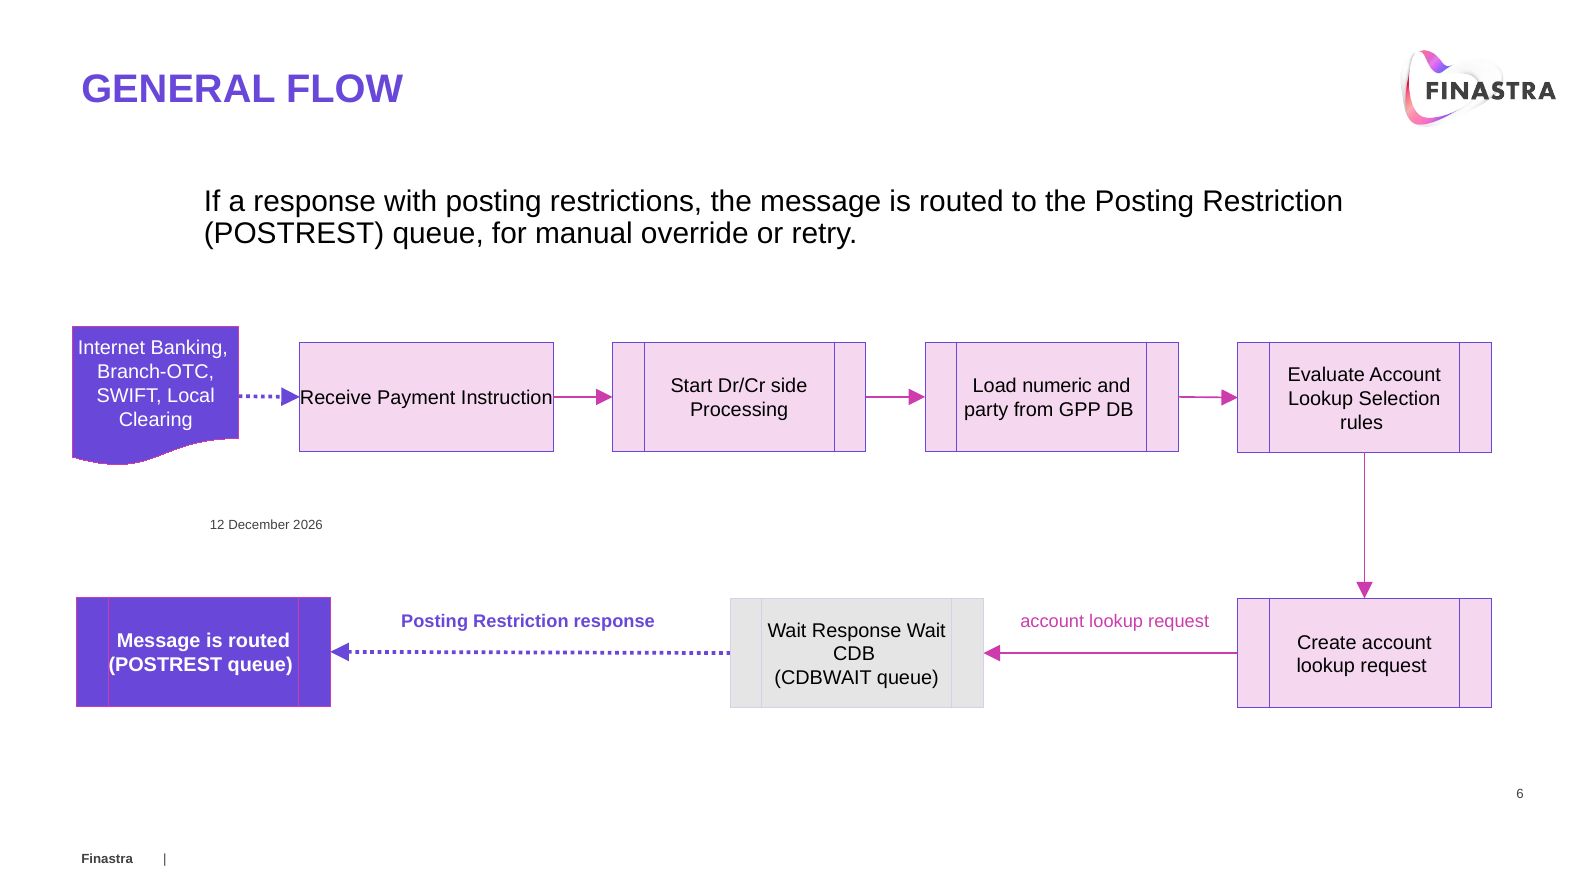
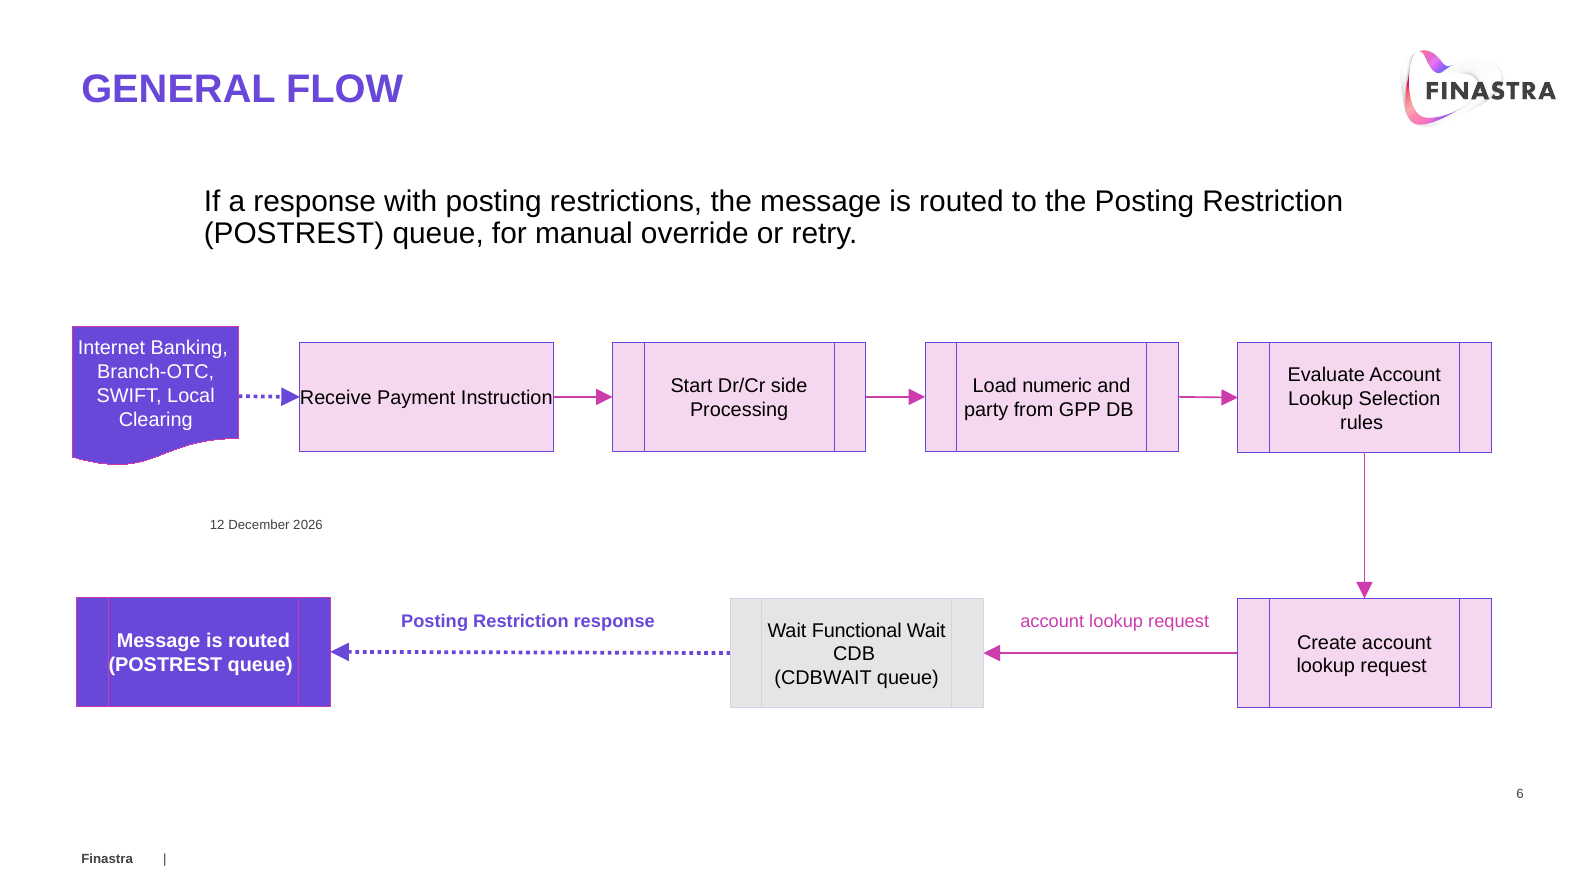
Wait Response: Response -> Functional
